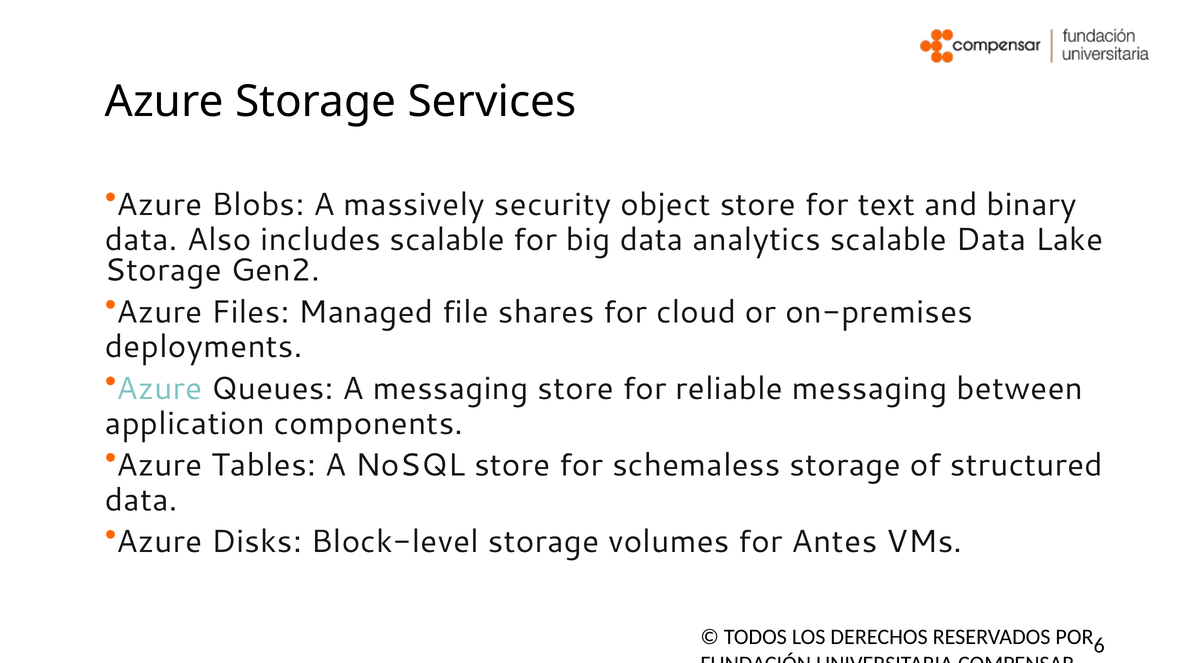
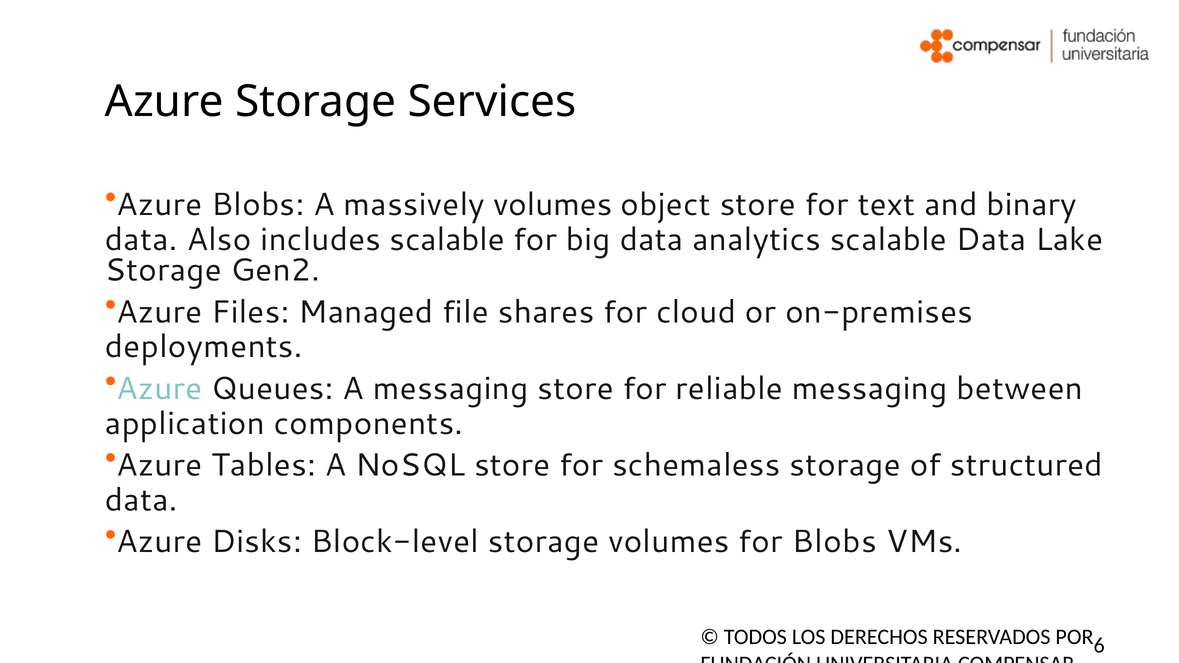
massively security: security -> volumes
for Antes: Antes -> Blobs
